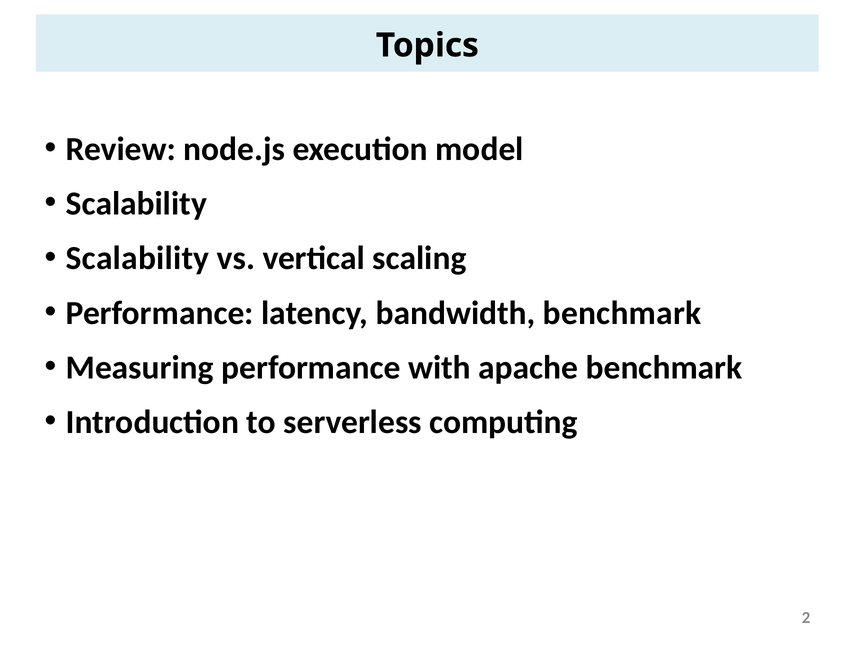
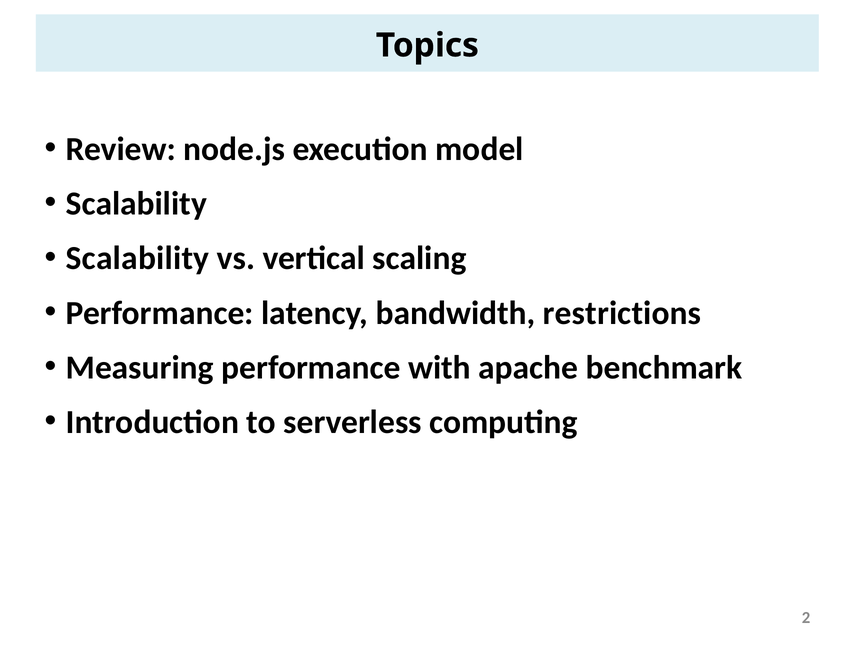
bandwidth benchmark: benchmark -> restrictions
